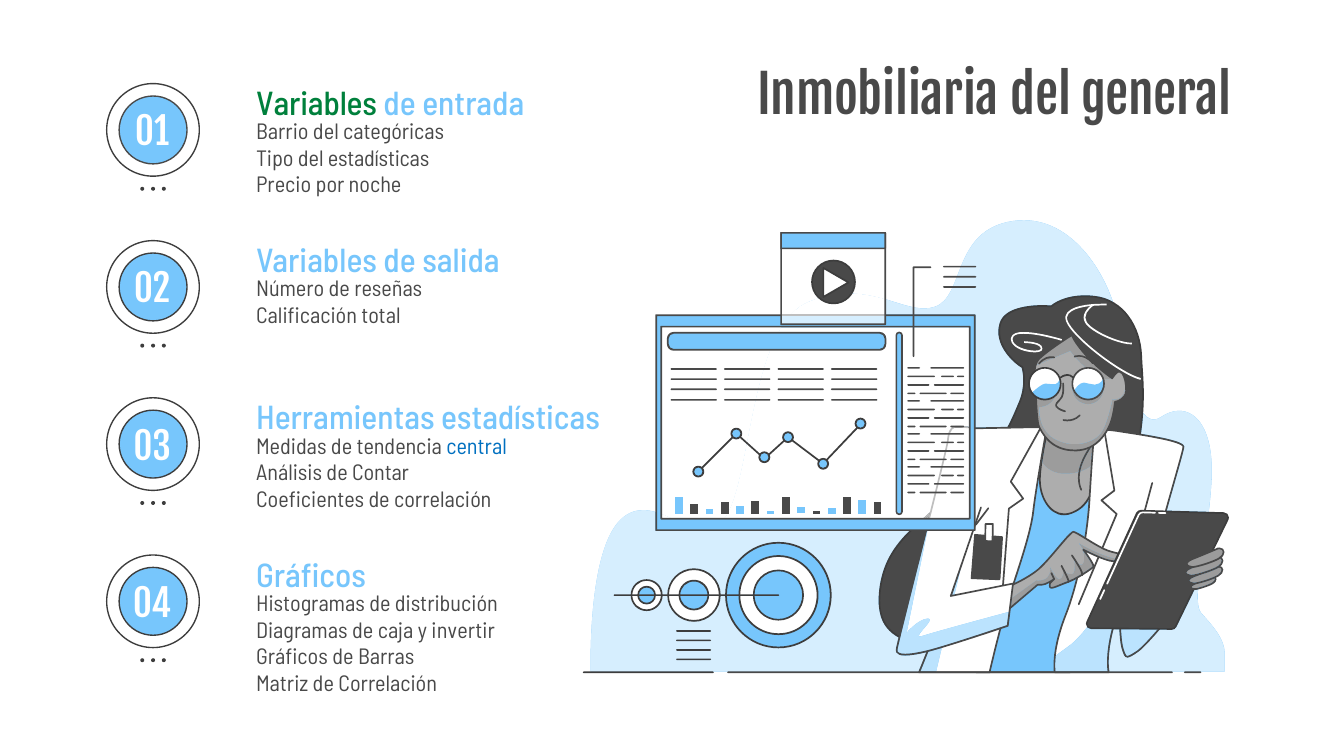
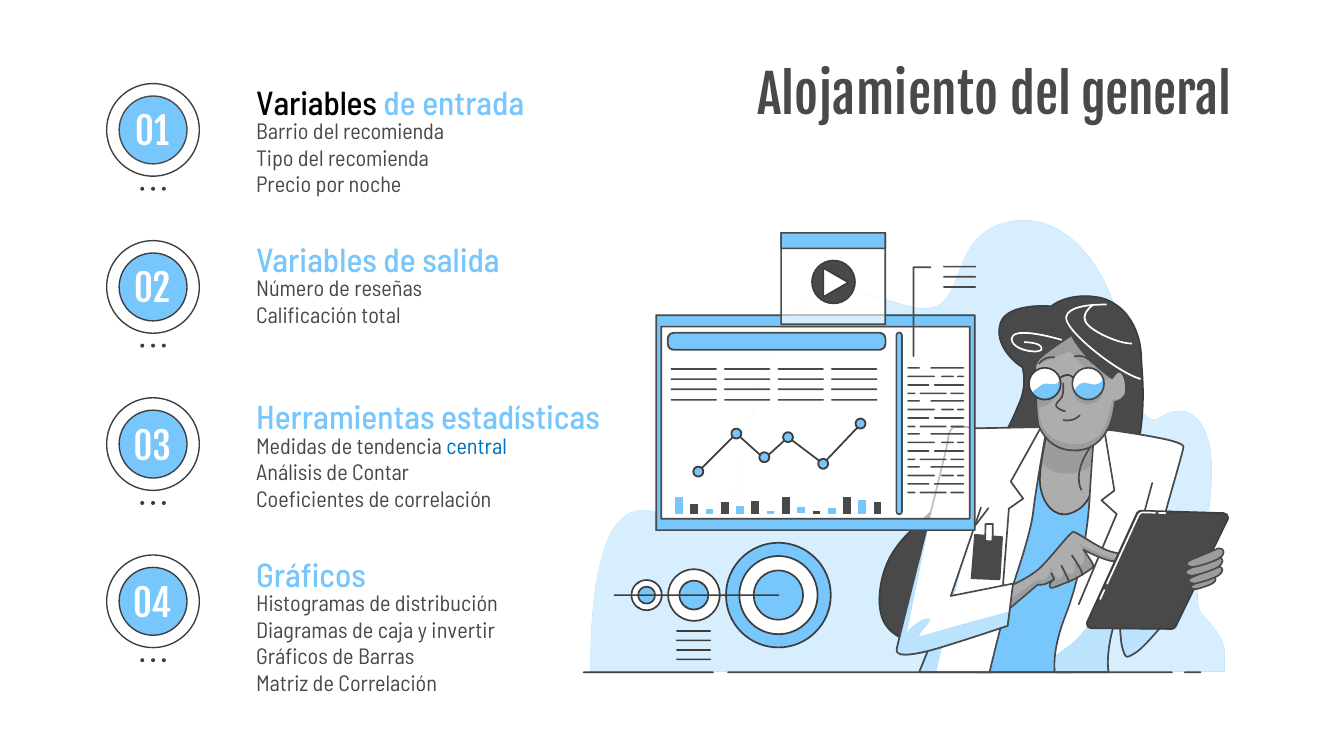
Inmobiliaria: Inmobiliaria -> Alojamiento
Variables at (317, 104) colour: green -> black
Barrio del categóricas: categóricas -> recomienda
Tipo del estadísticas: estadísticas -> recomienda
